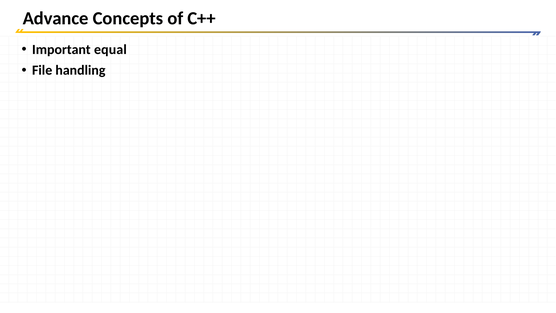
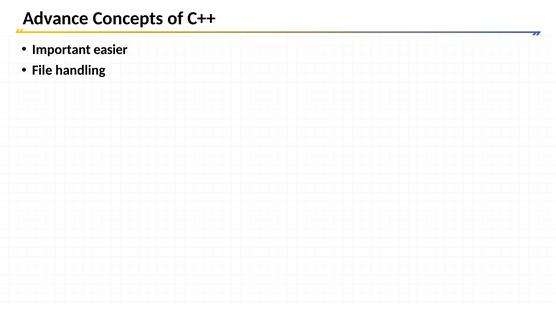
equal: equal -> easier
